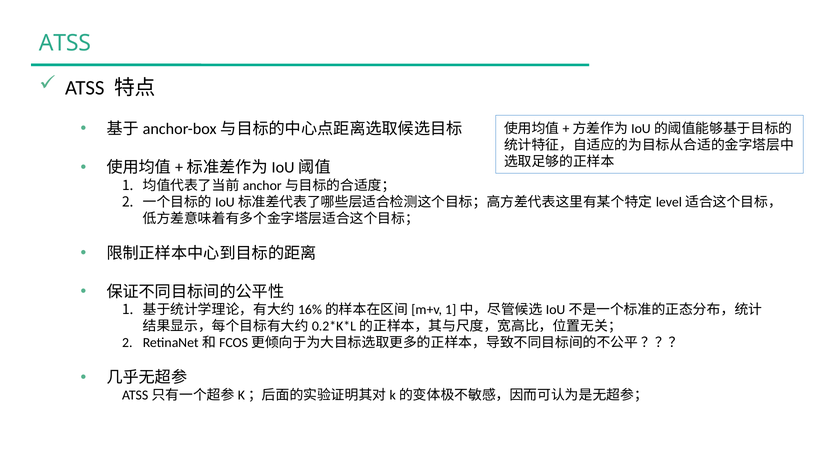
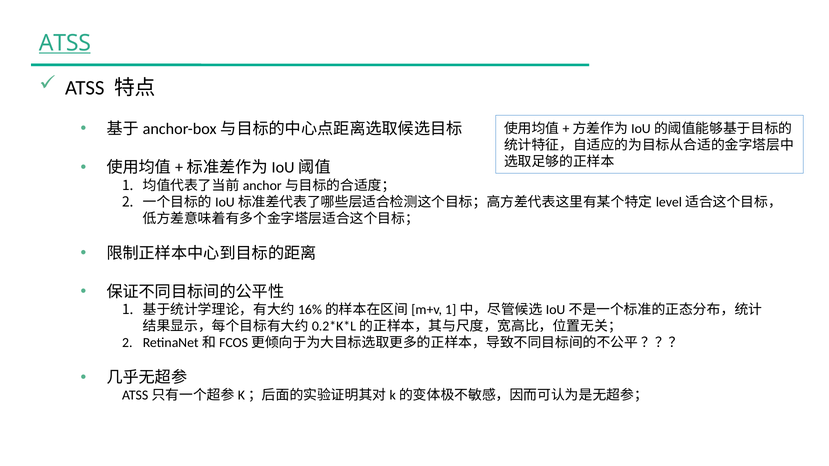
ATSS at (65, 43) underline: none -> present
